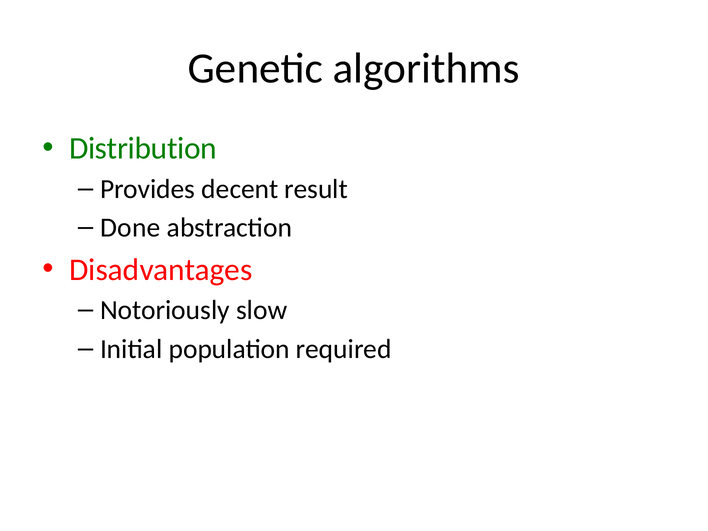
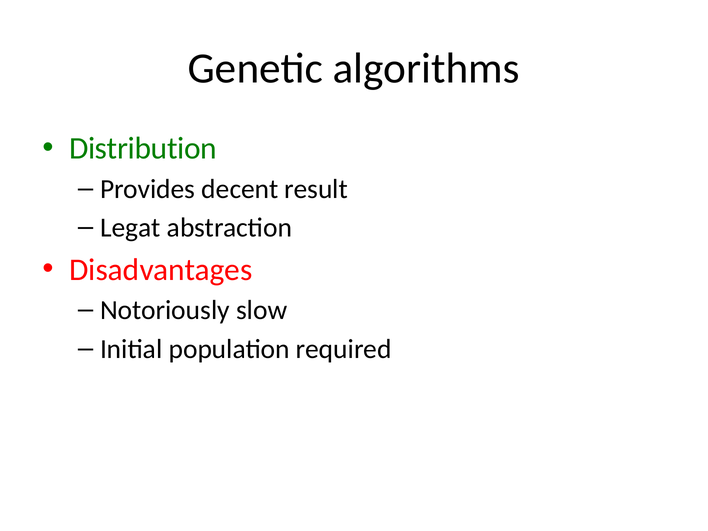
Done: Done -> Legat
